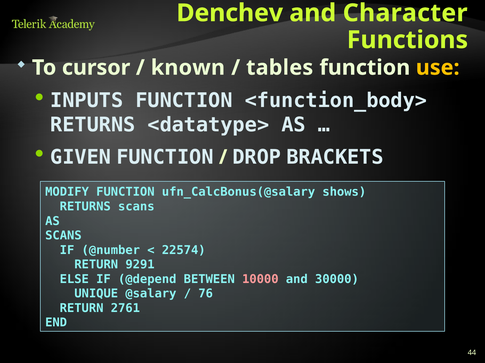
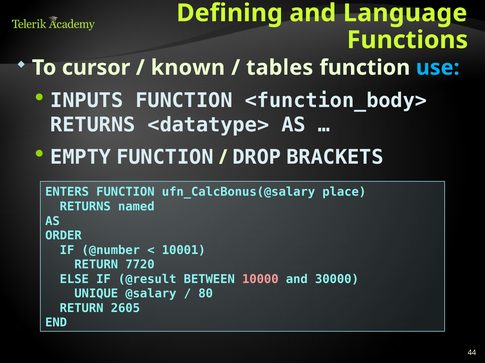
Denchev: Denchev -> Defining
Character: Character -> Language
use colour: yellow -> light blue
GIVEN: GIVEN -> EMPTY
MODIFY: MODIFY -> ENTERS
shows: shows -> place
RETURNS scans: scans -> named
SCANS at (63, 236): SCANS -> ORDER
22574: 22574 -> 10001
9291: 9291 -> 7720
@depend: @depend -> @result
76: 76 -> 80
2761: 2761 -> 2605
